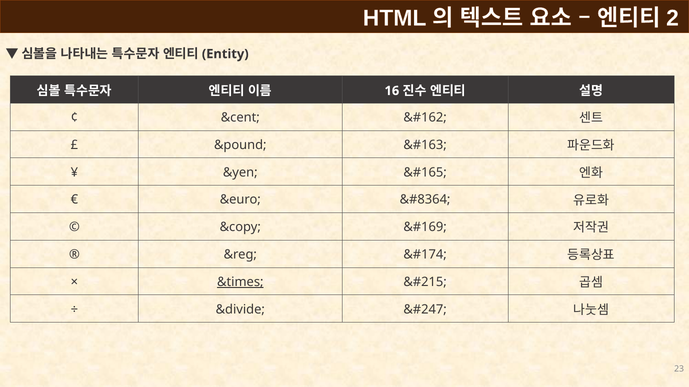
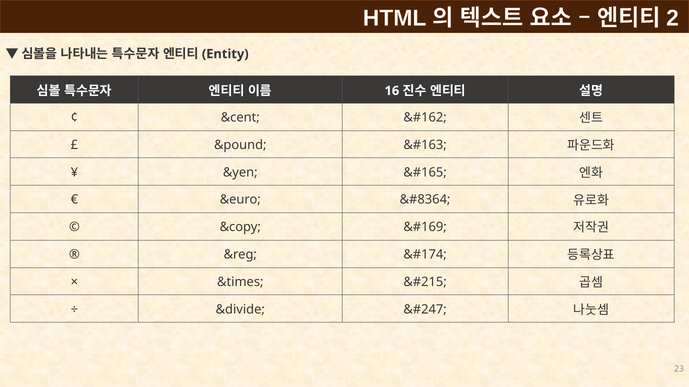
&times underline: present -> none
